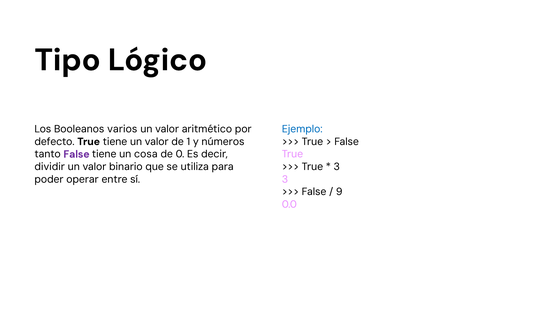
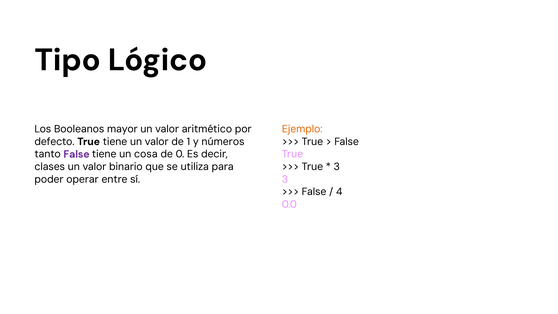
varios: varios -> mayor
Ejemplo colour: blue -> orange
dividir: dividir -> clases
9: 9 -> 4
